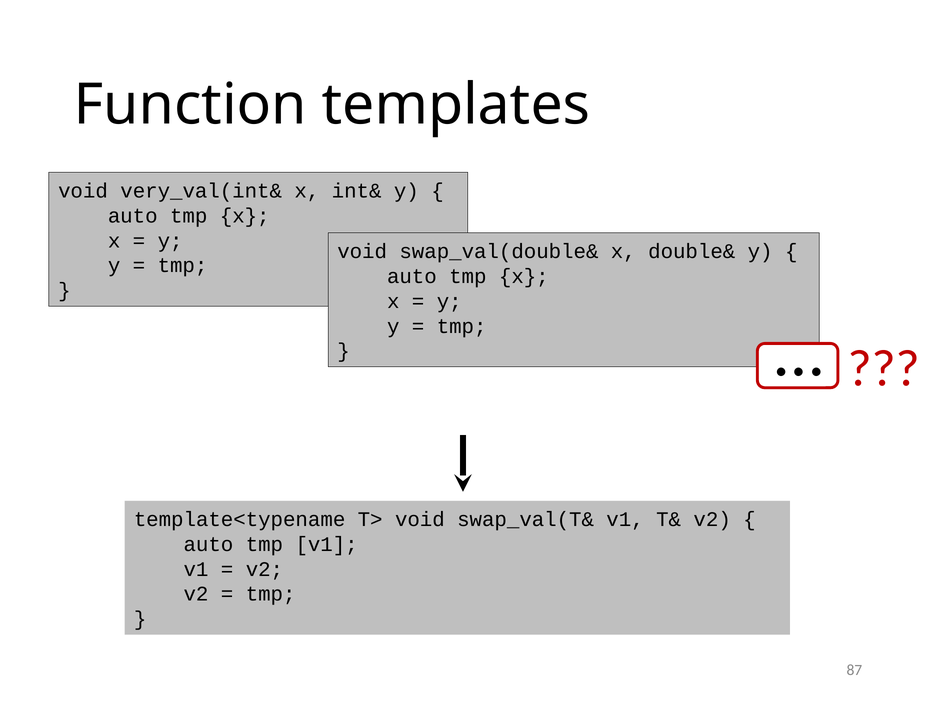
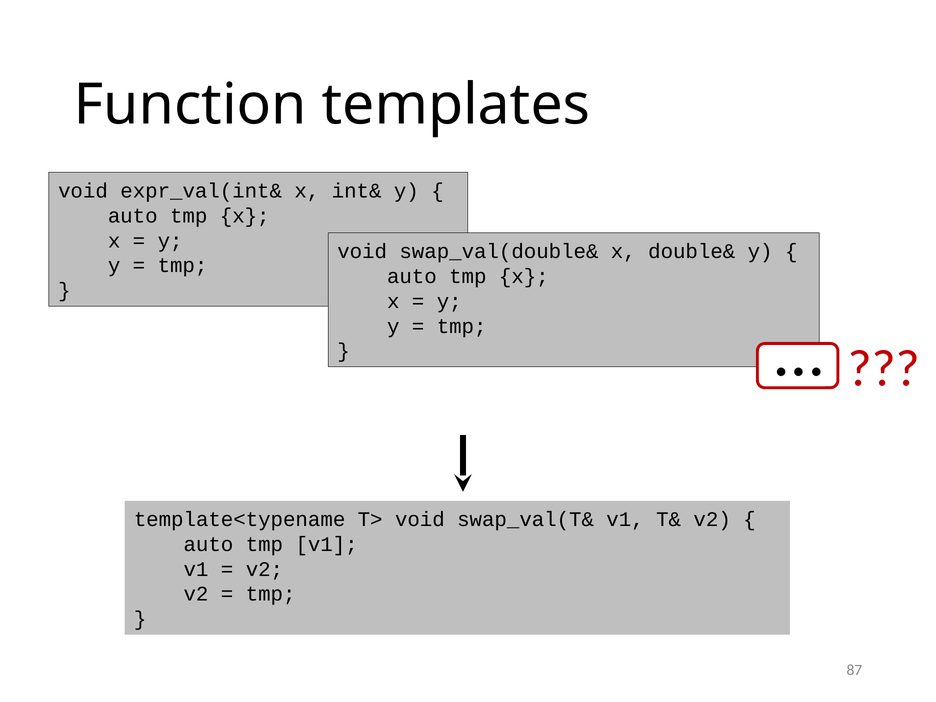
very_val(int&: very_val(int& -> expr_val(int&
